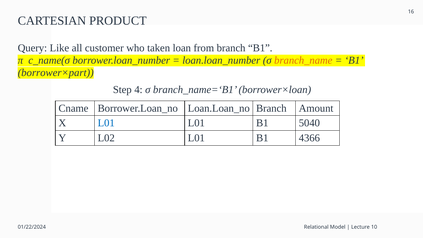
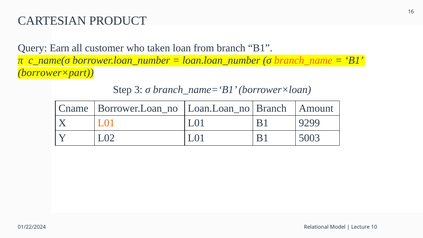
Like: Like -> Earn
4: 4 -> 3
L01 at (106, 123) colour: blue -> orange
5040: 5040 -> 9299
4366: 4366 -> 5003
